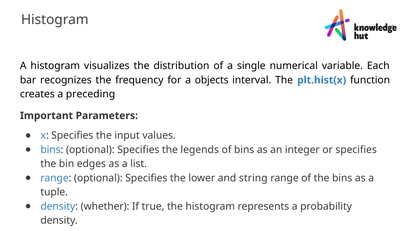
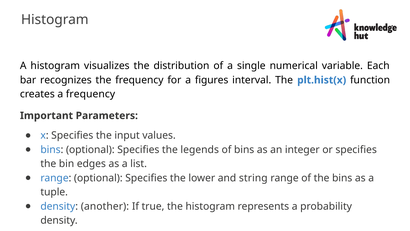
objects: objects -> figures
a preceding: preceding -> frequency
whether: whether -> another
